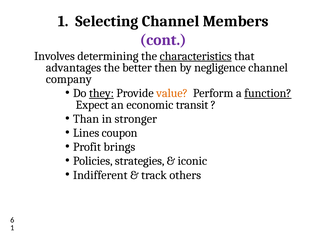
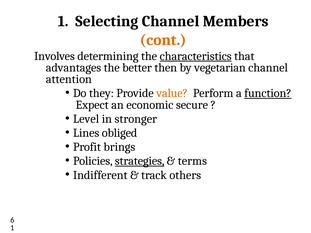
cont colour: purple -> orange
negligence: negligence -> vegetarian
company: company -> attention
they underline: present -> none
transit: transit -> secure
Than: Than -> Level
coupon: coupon -> obliged
strategies underline: none -> present
iconic: iconic -> terms
